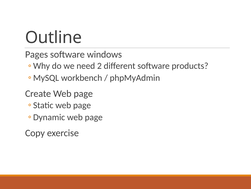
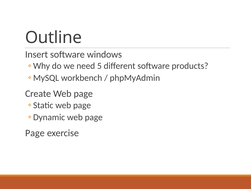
Pages: Pages -> Insert
2: 2 -> 5
Copy at (35, 133): Copy -> Page
